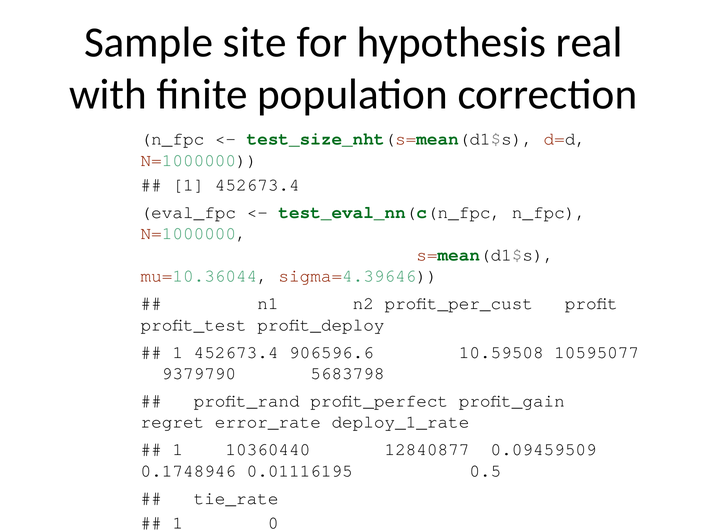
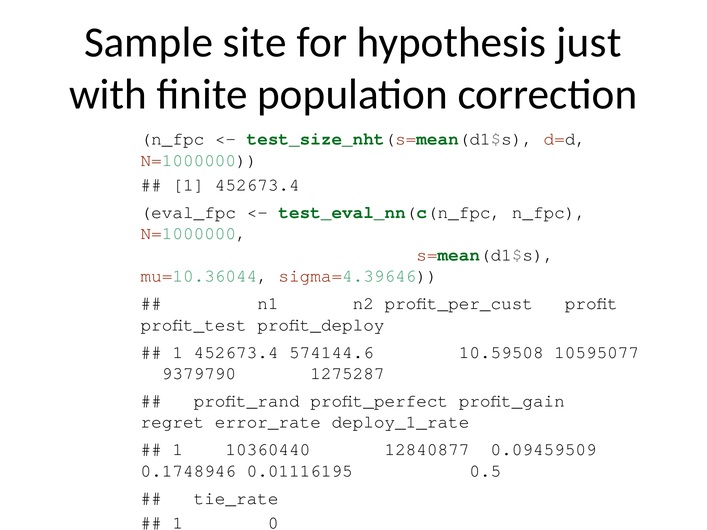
real: real -> just
906596.6: 906596.6 -> 574144.6
5683798: 5683798 -> 1275287
